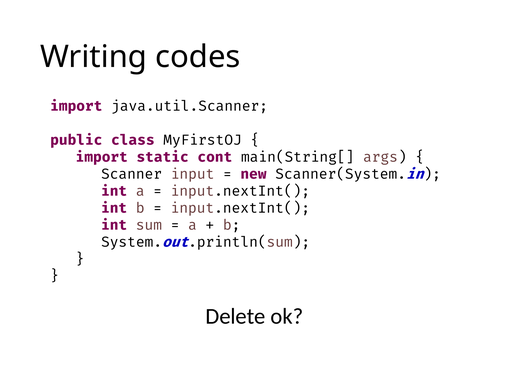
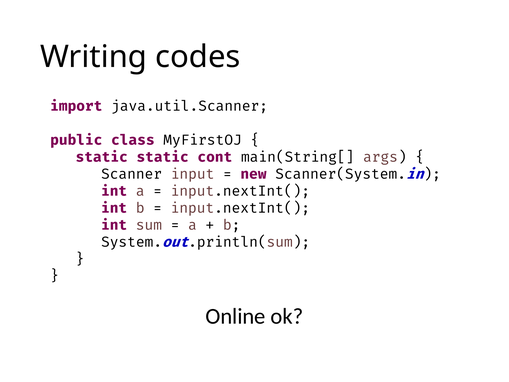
import at (102, 157): import -> static
Delete: Delete -> Online
